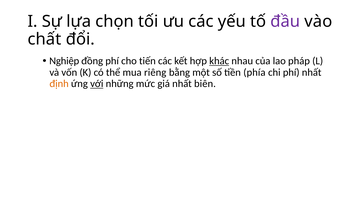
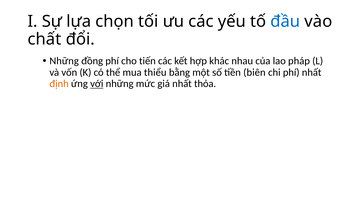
đầu colour: purple -> blue
Nghiệp at (64, 61): Nghiệp -> Những
khác underline: present -> none
riêng: riêng -> thiểu
phía: phía -> biên
biên: biên -> thỏa
